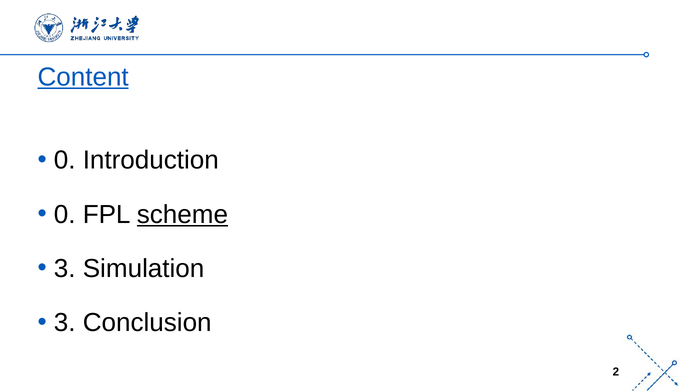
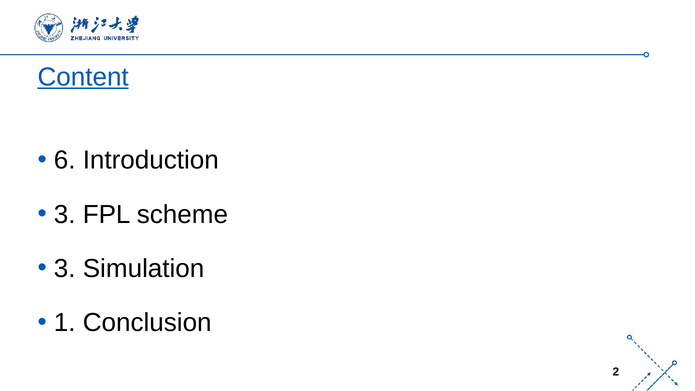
0 at (65, 160): 0 -> 6
0 at (65, 214): 0 -> 3
scheme underline: present -> none
3 at (65, 323): 3 -> 1
